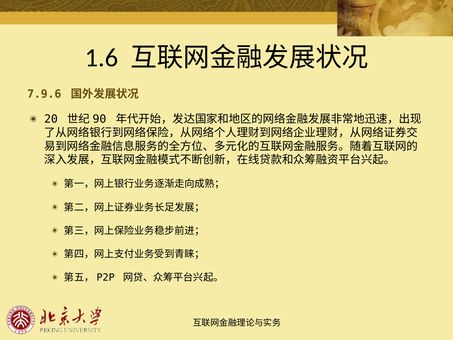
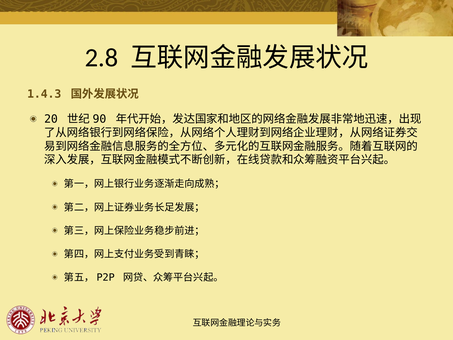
1.6: 1.6 -> 2.8
7.9.6: 7.9.6 -> 1.4.3
